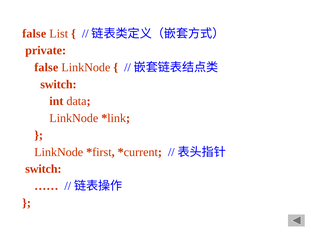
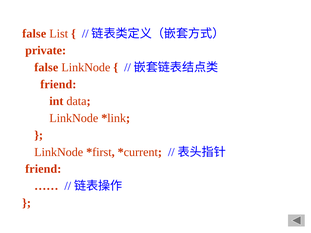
switch at (58, 84): switch -> friend
switch at (43, 169): switch -> friend
